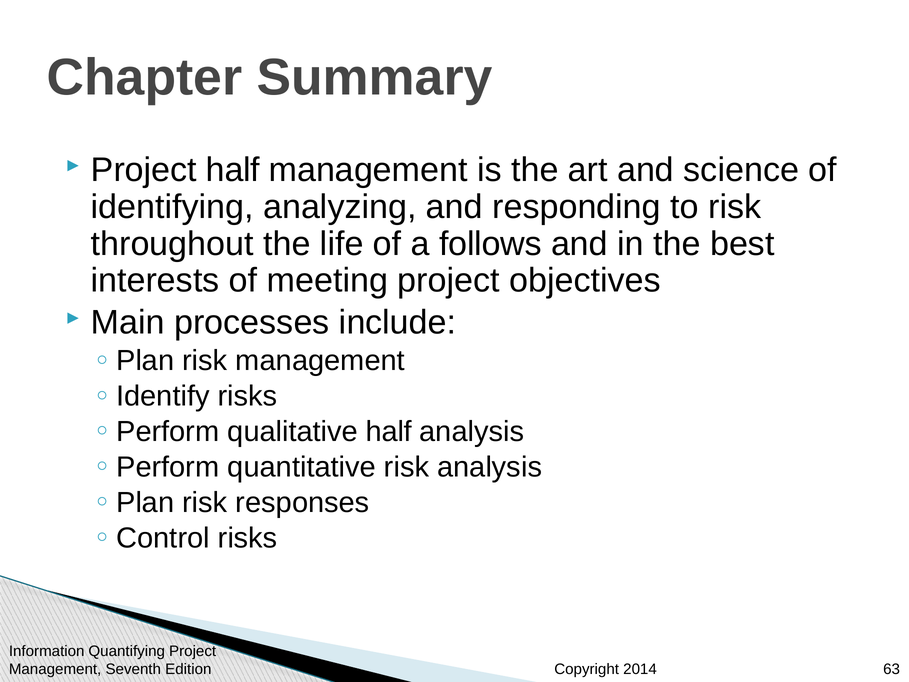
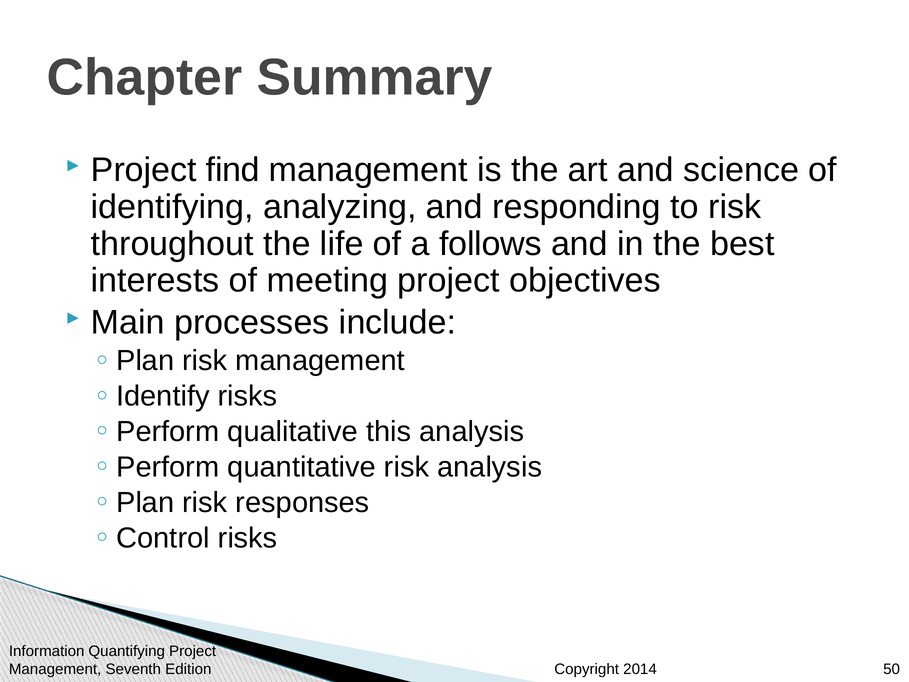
Project half: half -> find
qualitative half: half -> this
63: 63 -> 50
